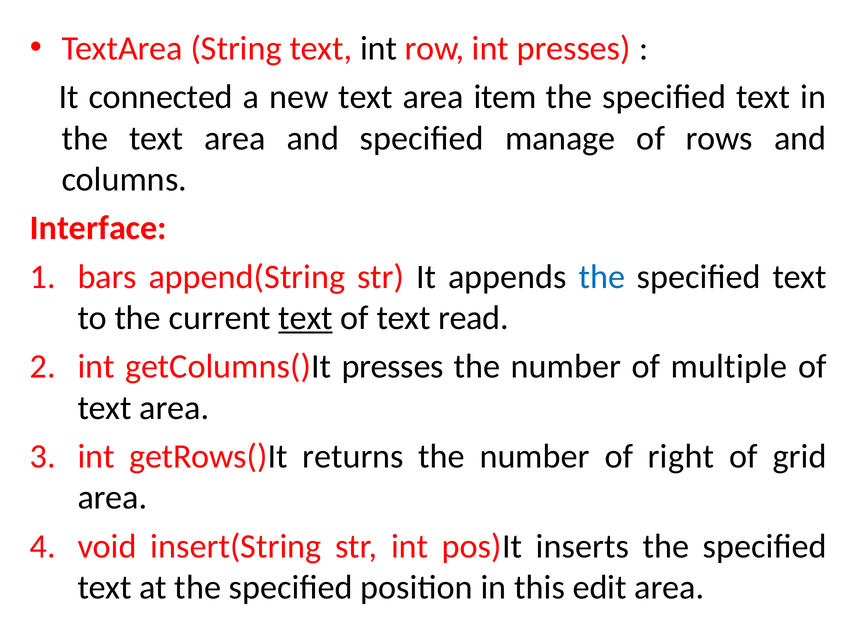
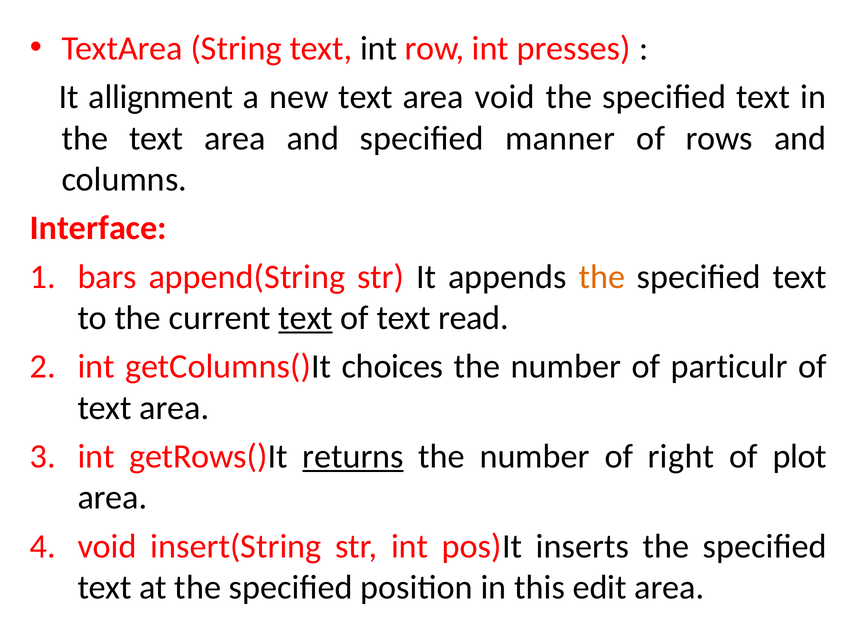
connected: connected -> allignment
area item: item -> void
manage: manage -> manner
the at (602, 277) colour: blue -> orange
getColumns()It presses: presses -> choices
multiple: multiple -> particulr
returns underline: none -> present
grid: grid -> plot
